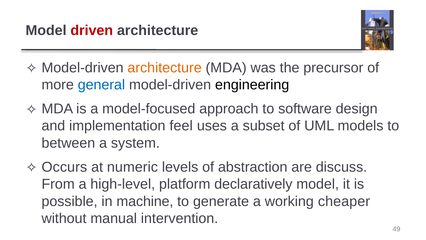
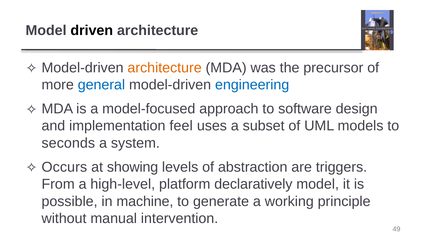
driven colour: red -> black
engineering colour: black -> blue
between: between -> seconds
numeric: numeric -> showing
discuss: discuss -> triggers
cheaper: cheaper -> principle
